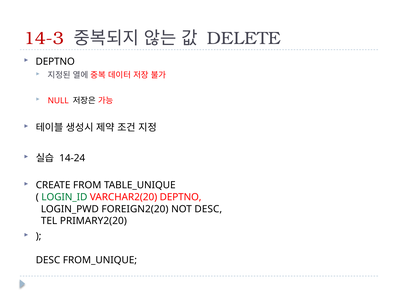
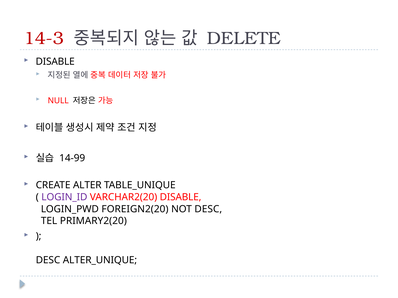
DEPTNO at (55, 62): DEPTNO -> DISABLE
14-24: 14-24 -> 14-99
FROM: FROM -> ALTER
LOGIN_ID colour: green -> purple
VARCHAR2(20 DEPTNO: DEPTNO -> DISABLE
FROM_UNIQUE: FROM_UNIQUE -> ALTER_UNIQUE
